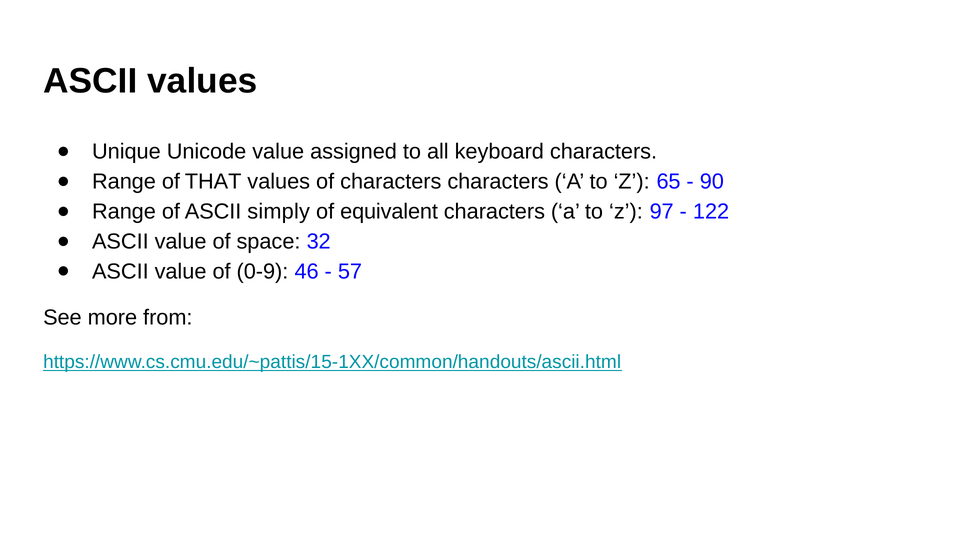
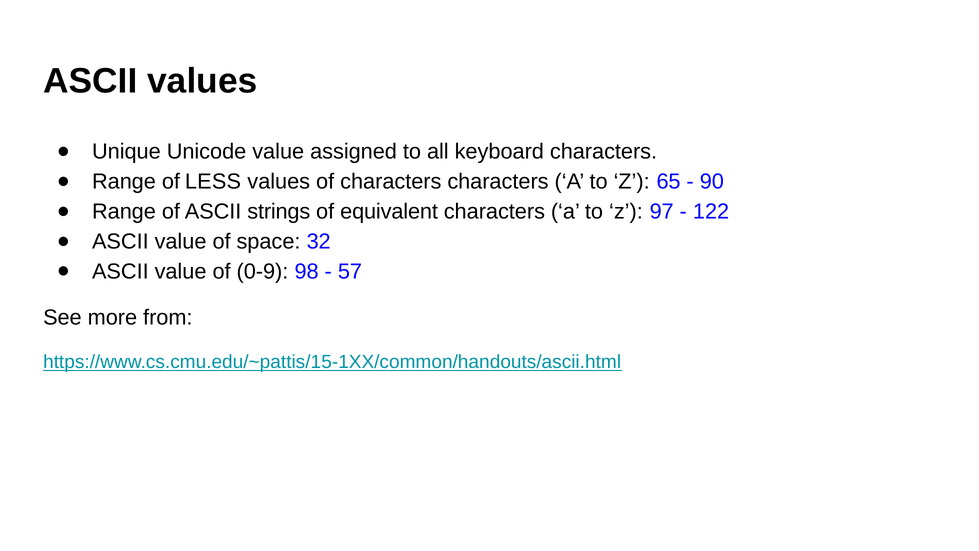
THAT: THAT -> LESS
simply: simply -> strings
46: 46 -> 98
